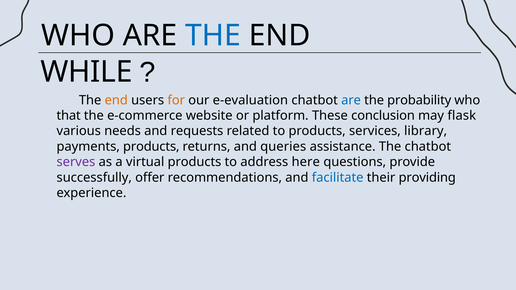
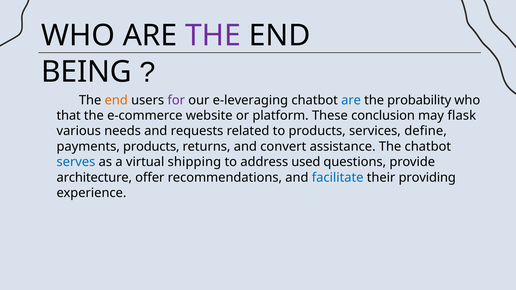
THE at (213, 36) colour: blue -> purple
WHILE: WHILE -> BEING
for colour: orange -> purple
e-evaluation: e-evaluation -> e-leveraging
library: library -> define
queries: queries -> convert
serves colour: purple -> blue
virtual products: products -> shipping
here: here -> used
successfully: successfully -> architecture
